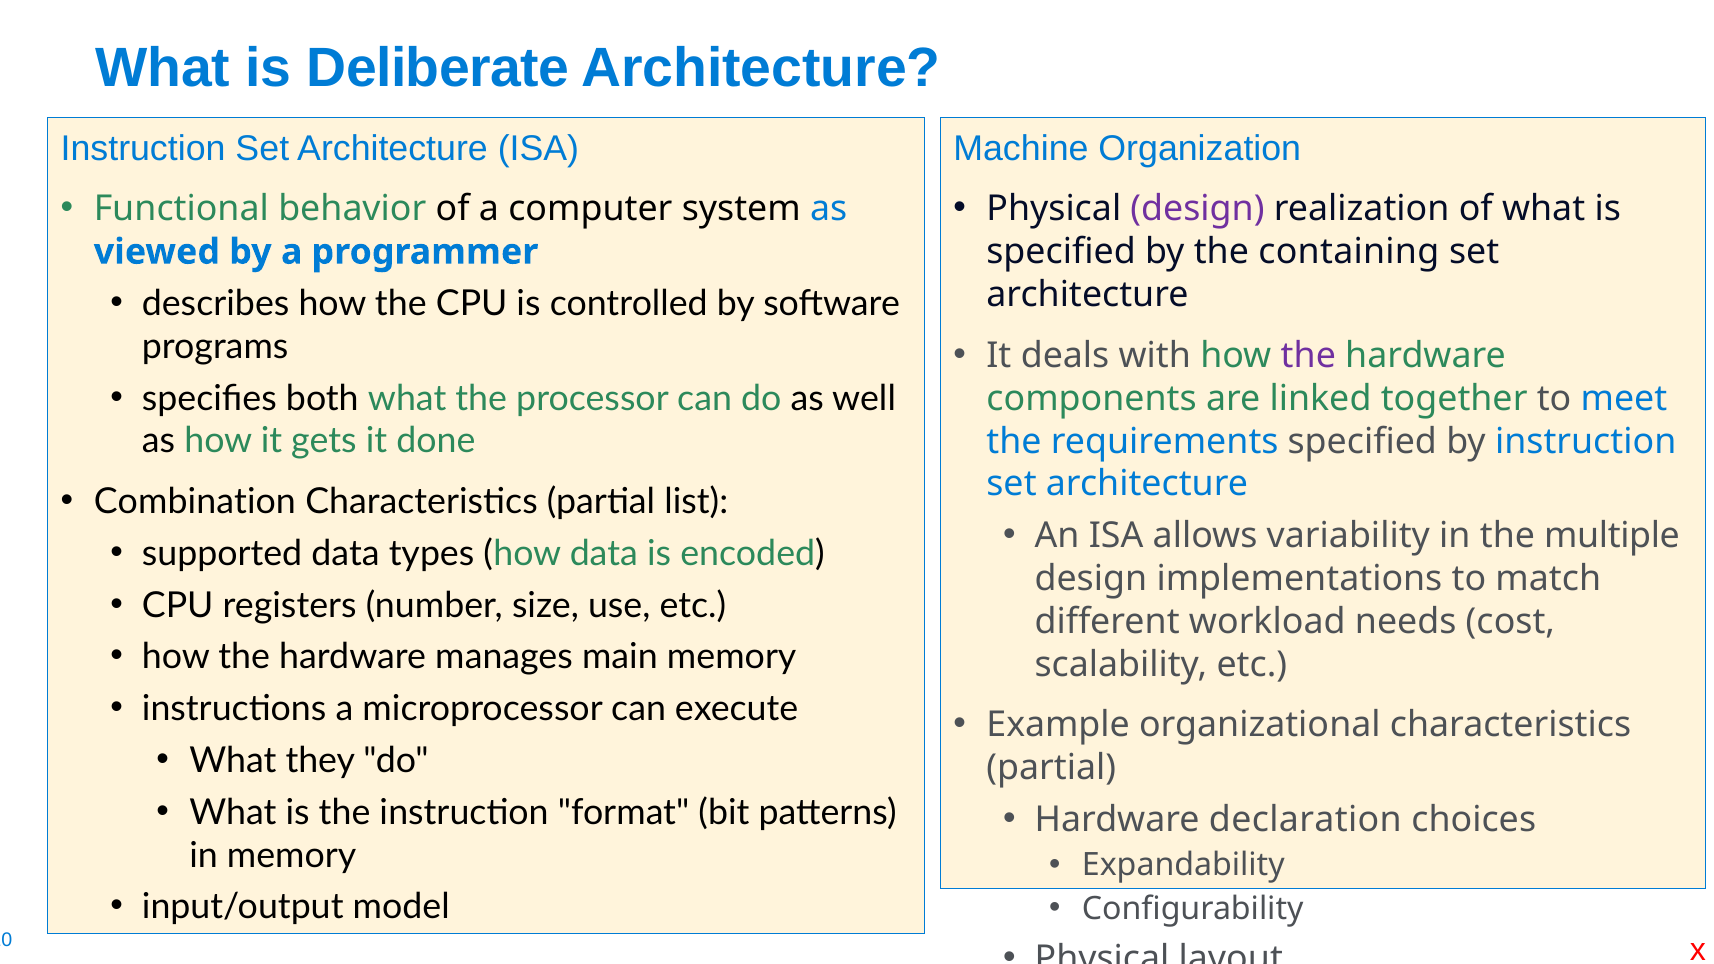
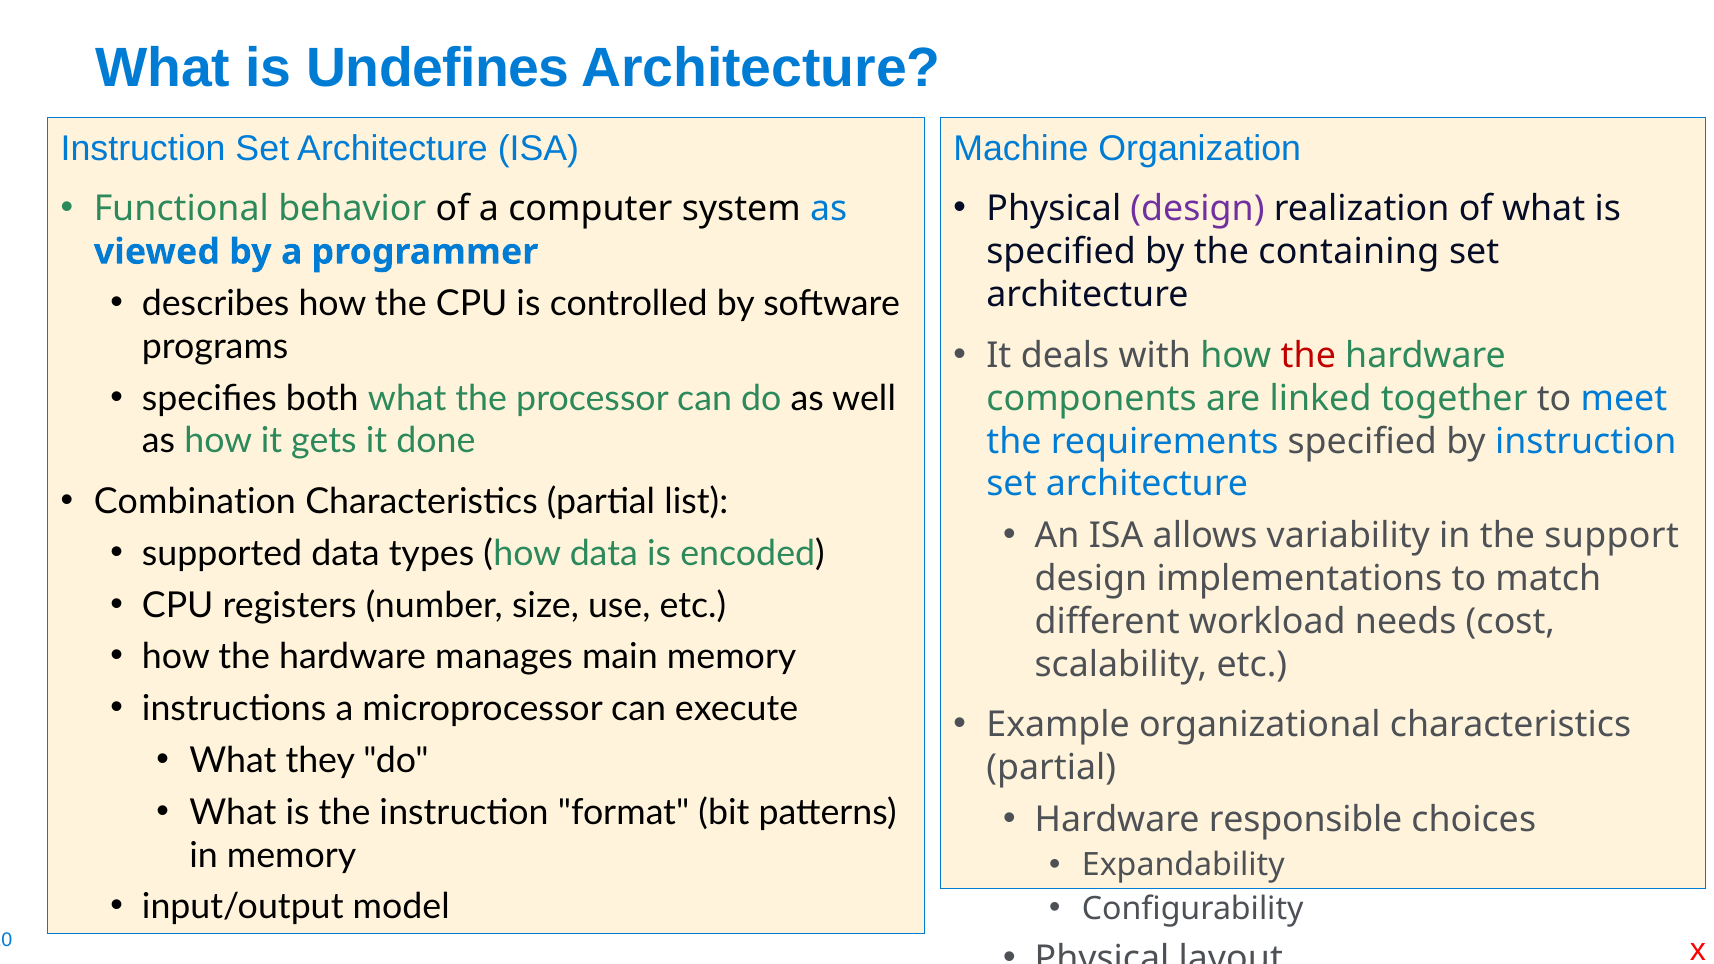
Deliberate: Deliberate -> Undefines
the at (1308, 356) colour: purple -> red
multiple: multiple -> support
declaration: declaration -> responsible
